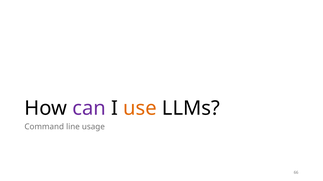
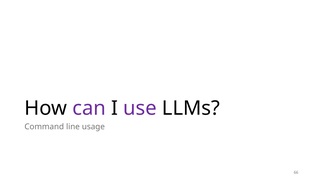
use colour: orange -> purple
